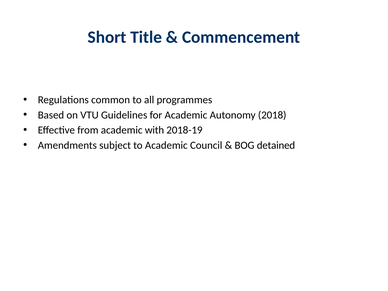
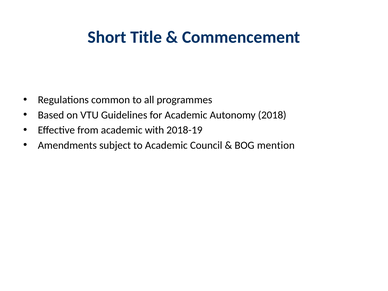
detained: detained -> mention
